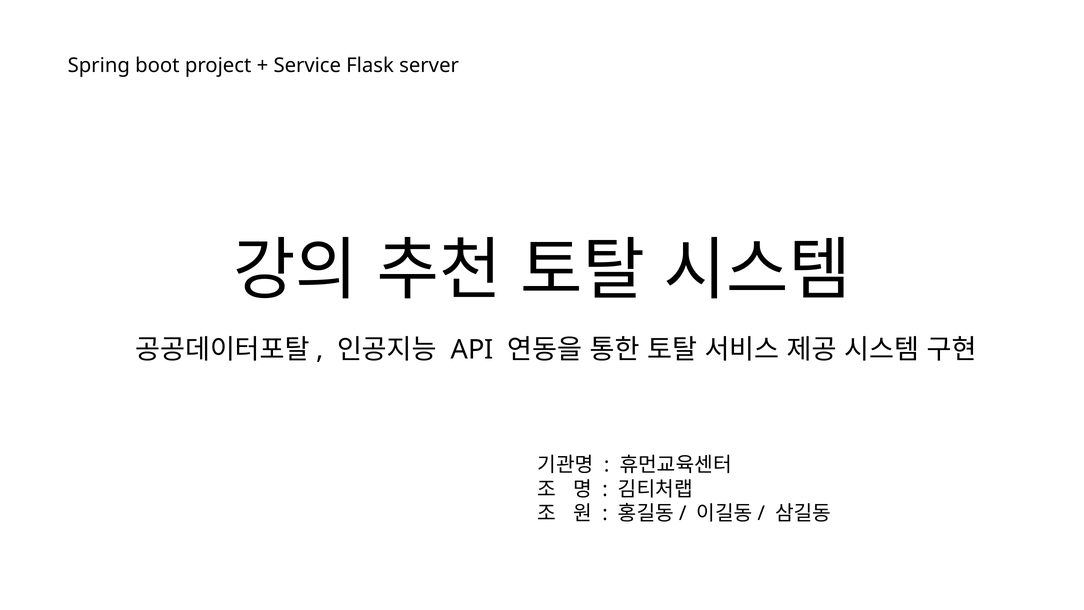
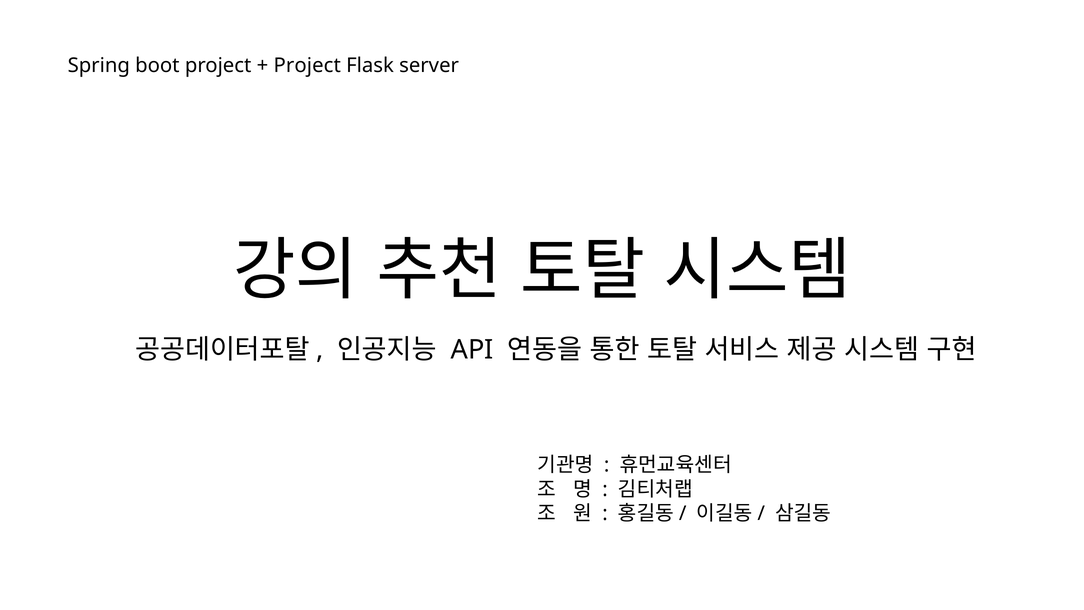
Service at (307, 66): Service -> Project
